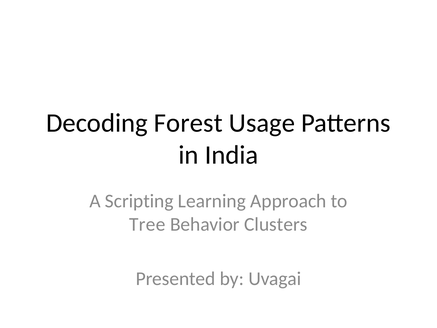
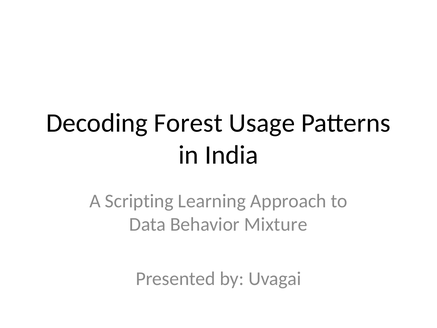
Tree: Tree -> Data
Clusters: Clusters -> Mixture
